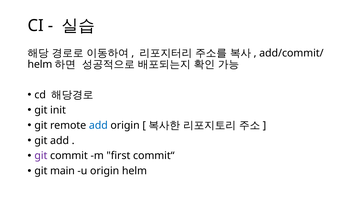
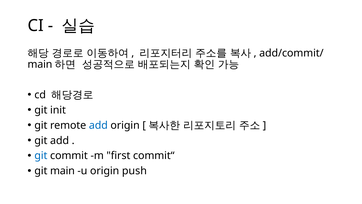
helm at (40, 64): helm -> main
git at (41, 155) colour: purple -> blue
origin helm: helm -> push
